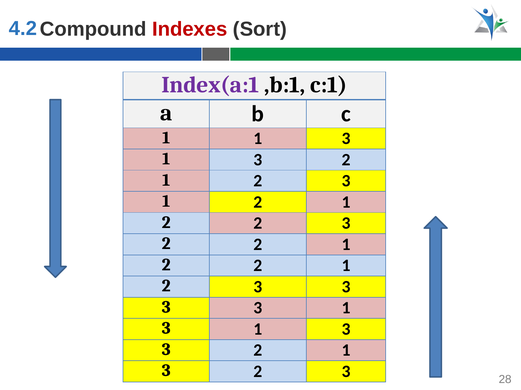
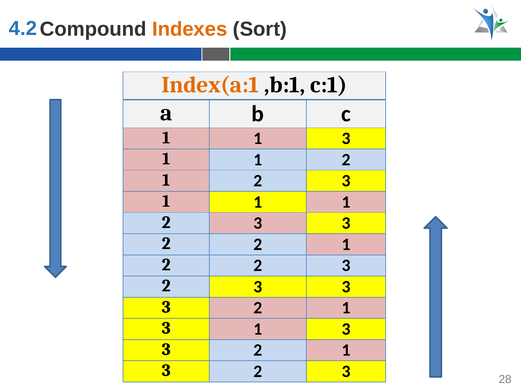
Indexes colour: red -> orange
Index(a:1 colour: purple -> orange
3 at (258, 160): 3 -> 1
2 at (258, 202): 2 -> 1
2 at (258, 224): 2 -> 3
1 at (346, 266): 1 -> 3
3 at (258, 309): 3 -> 2
